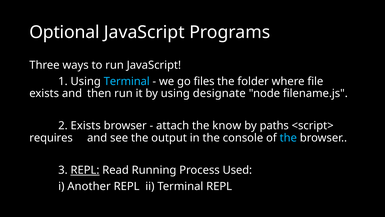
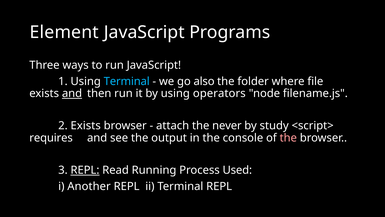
Optional: Optional -> Element
files: files -> also
and at (72, 93) underline: none -> present
designate: designate -> operators
know: know -> never
paths: paths -> study
the at (288, 138) colour: light blue -> pink
